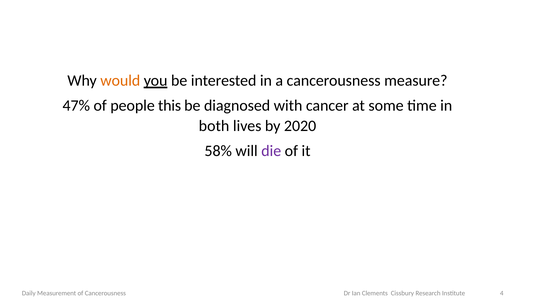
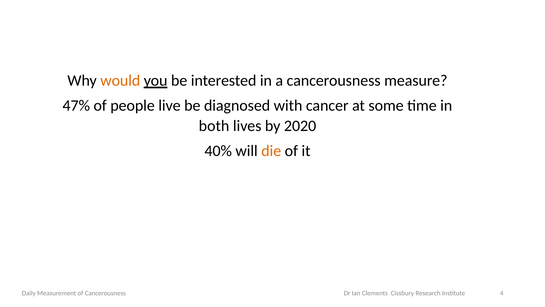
this: this -> live
58%: 58% -> 40%
die colour: purple -> orange
